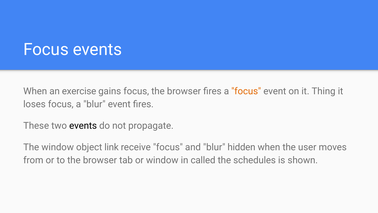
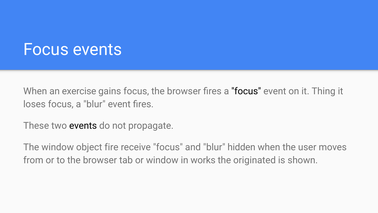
focus at (246, 91) colour: orange -> black
link: link -> fire
called: called -> works
schedules: schedules -> originated
